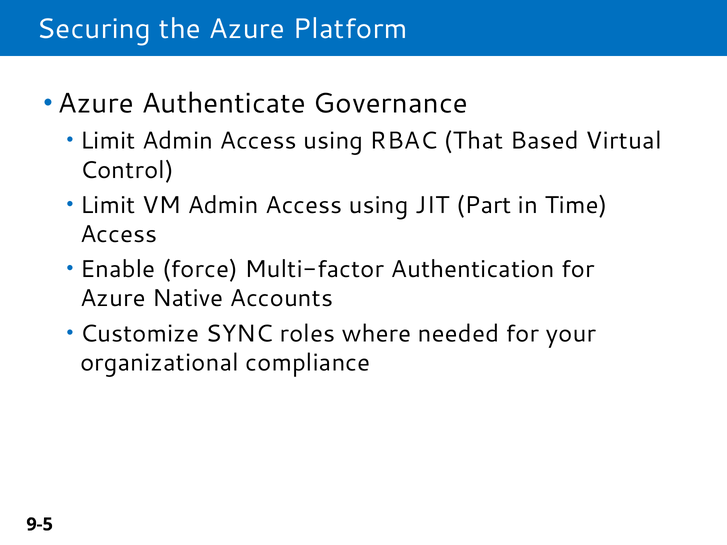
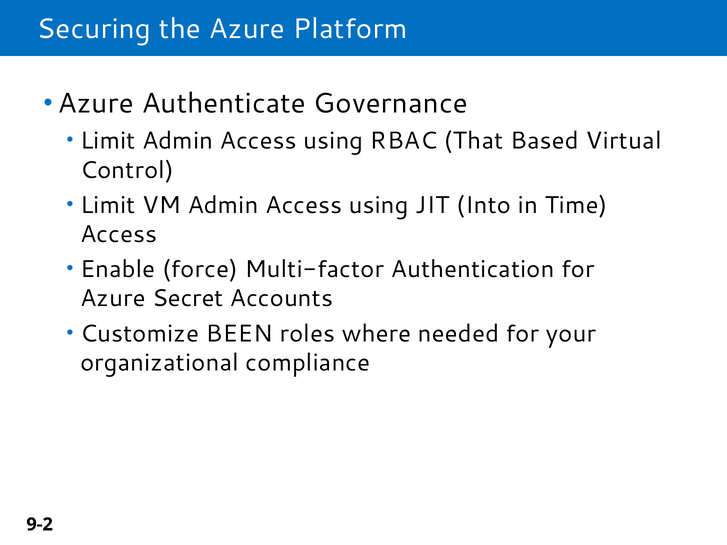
Part: Part -> Into
Native: Native -> Secret
SYNC: SYNC -> BEEN
9-5: 9-5 -> 9-2
